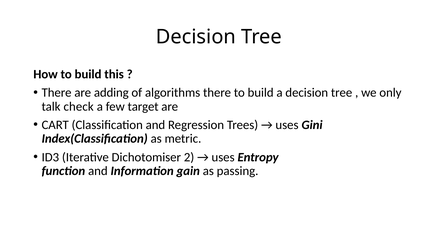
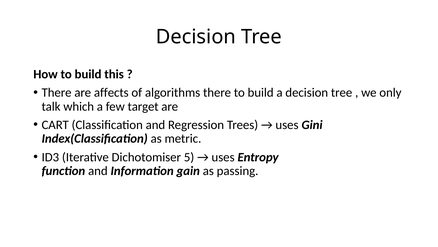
adding: adding -> affects
check: check -> which
2: 2 -> 5
